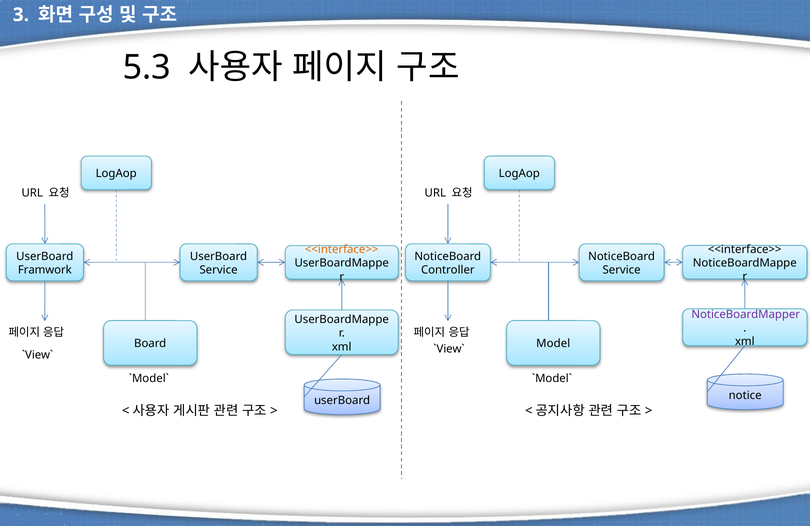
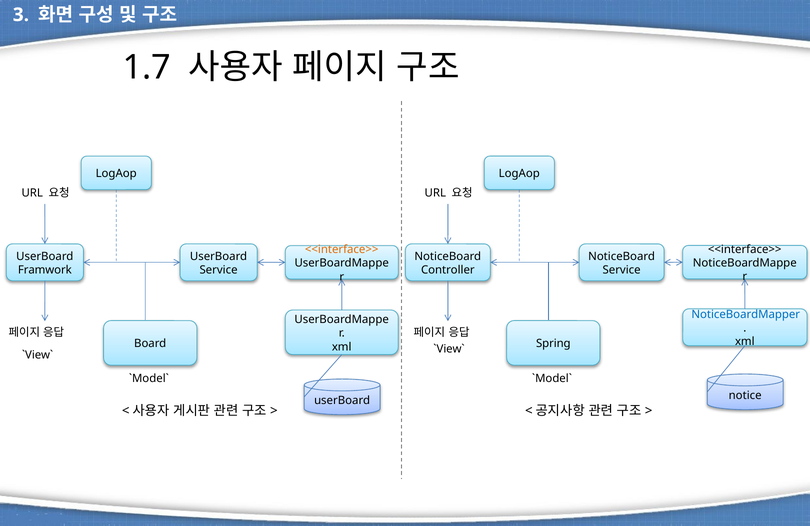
5.3: 5.3 -> 1.7
NoticeBoardMapper colour: purple -> blue
Model: Model -> Spring
